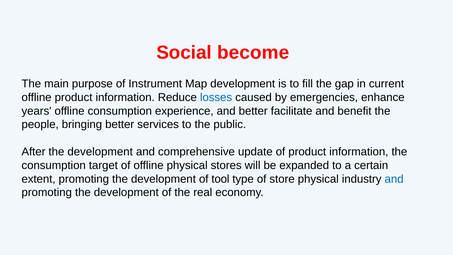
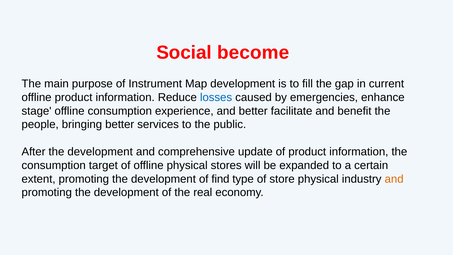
years: years -> stage
tool: tool -> find
and at (394, 179) colour: blue -> orange
